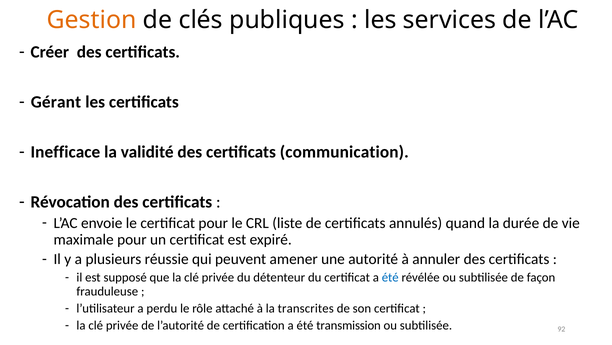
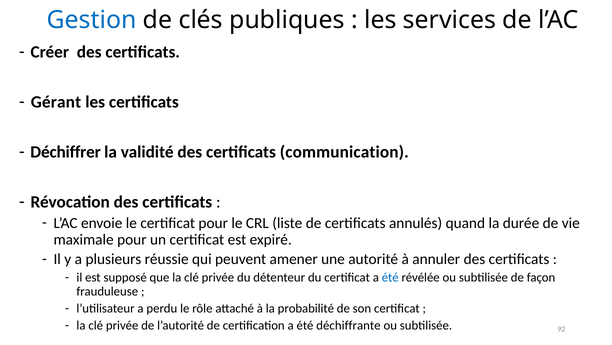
Gestion colour: orange -> blue
Inefficace: Inefficace -> Déchiffrer
transcrites: transcrites -> probabilité
transmission: transmission -> déchiffrante
